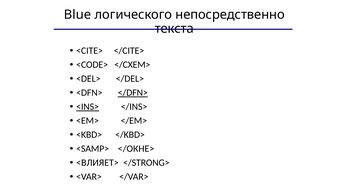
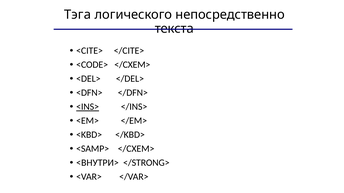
Blue: Blue -> Тэга
</DFN> underline: present -> none
<SAMP> </ОКНЕ>: </ОКНЕ> -> </СХЕМ>
<ВЛИЯЕТ>: <ВЛИЯЕТ> -> <ВНУТРИ>
